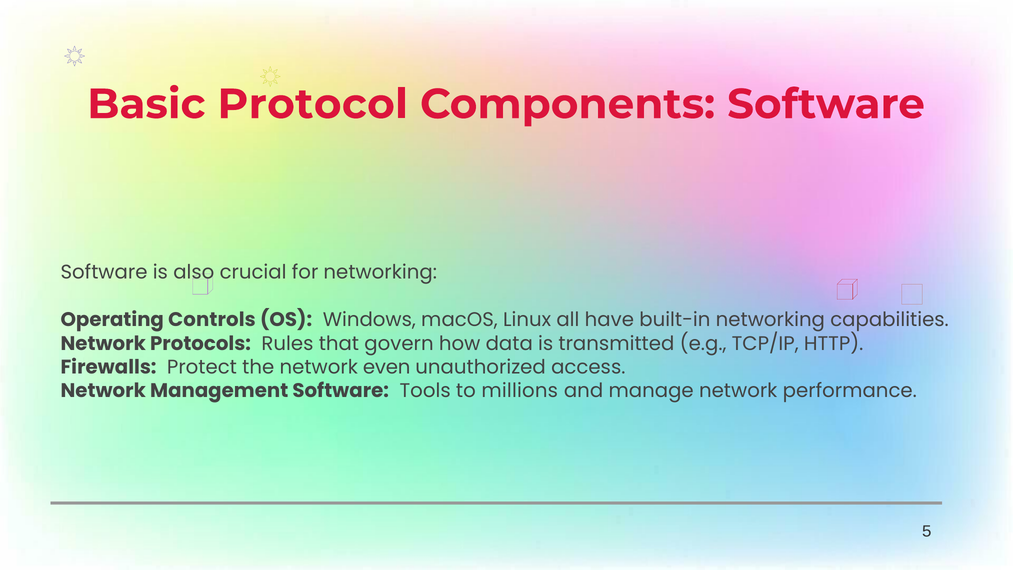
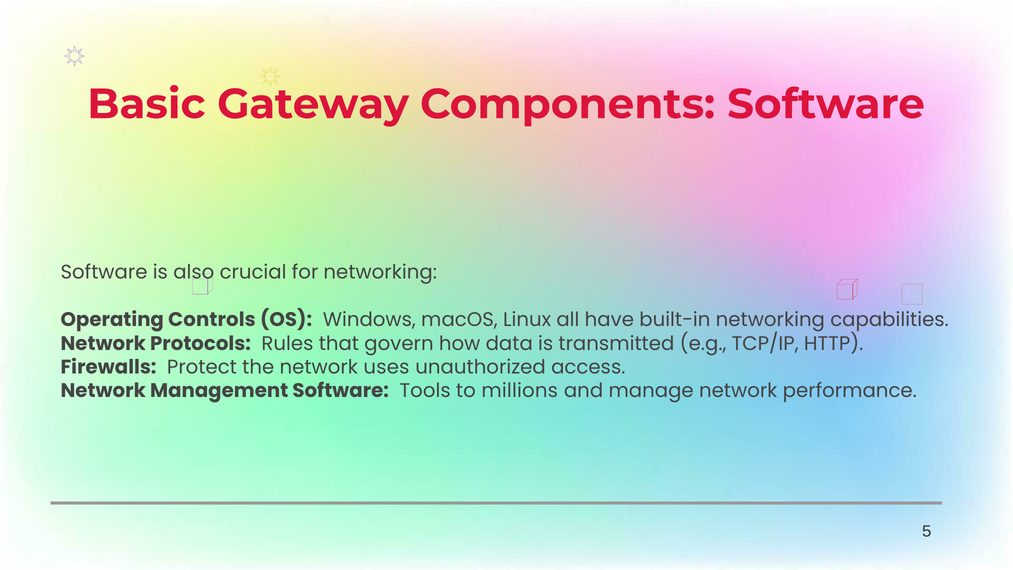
Protocol: Protocol -> Gateway
even: even -> uses
